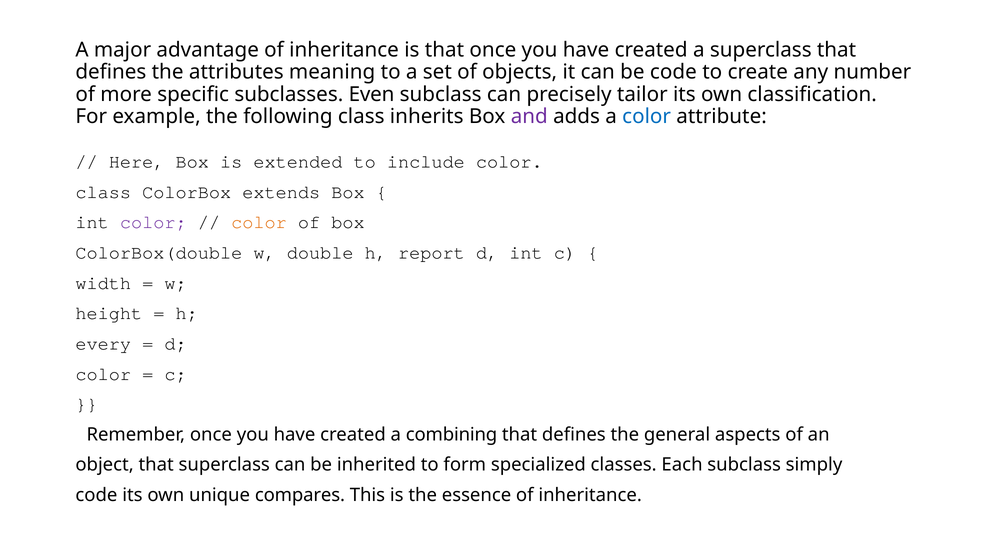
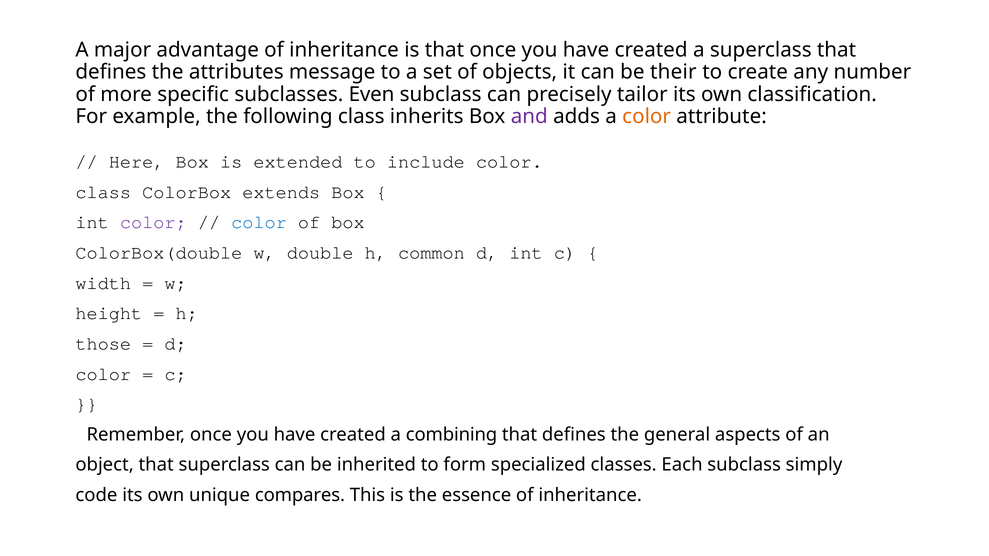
meaning: meaning -> message
be code: code -> their
color at (647, 117) colour: blue -> orange
color at (259, 222) colour: orange -> blue
report: report -> common
every: every -> those
